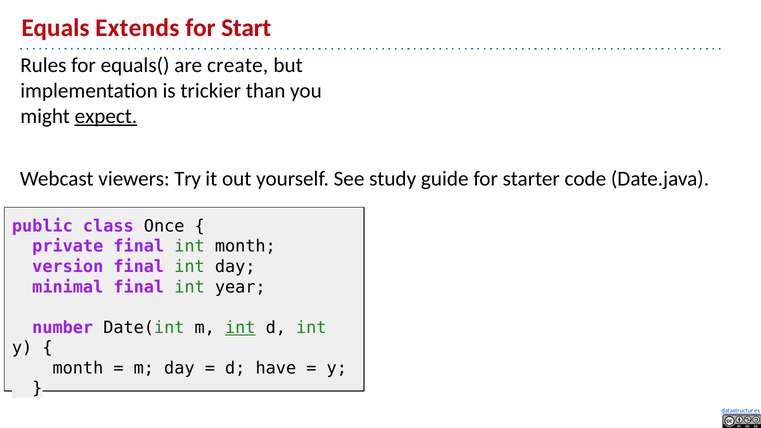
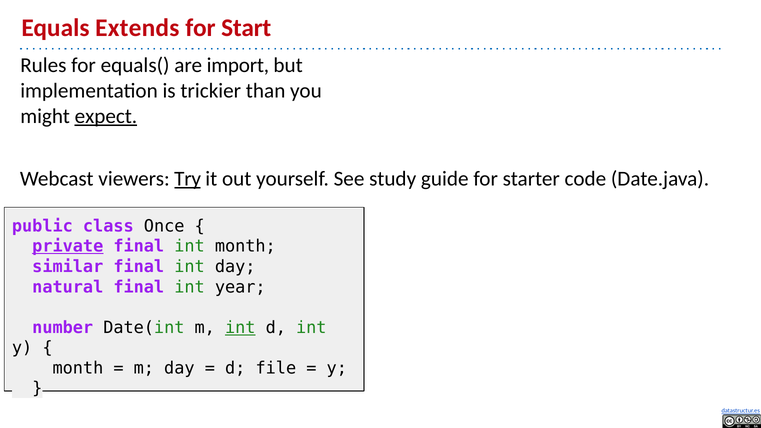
create: create -> import
Try underline: none -> present
private underline: none -> present
version: version -> similar
minimal: minimal -> natural
have: have -> file
